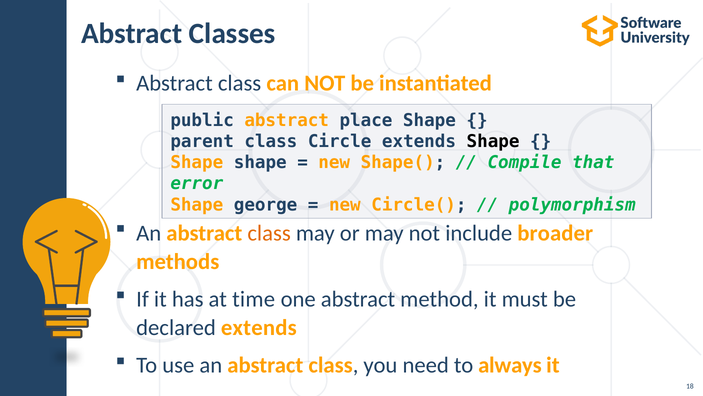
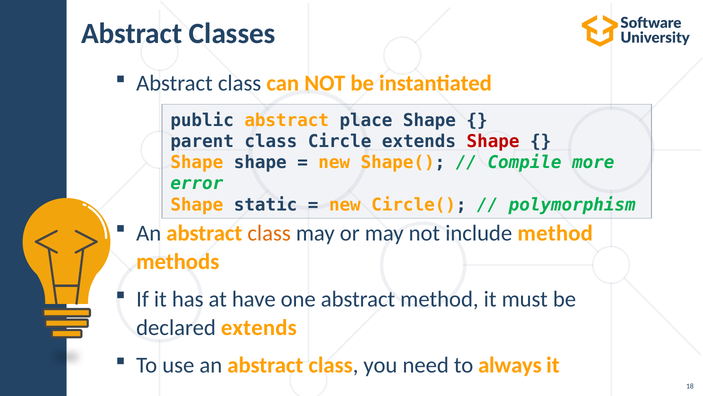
Shape at (493, 141) colour: black -> red
that: that -> more
george: george -> static
include broader: broader -> method
time: time -> have
